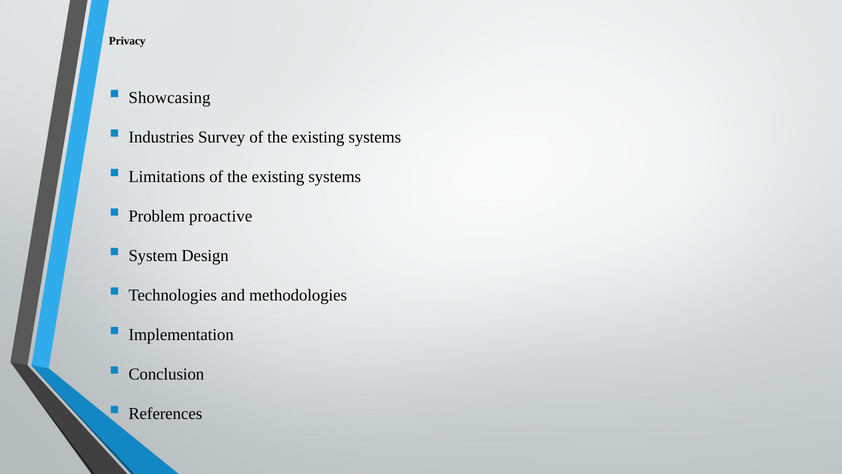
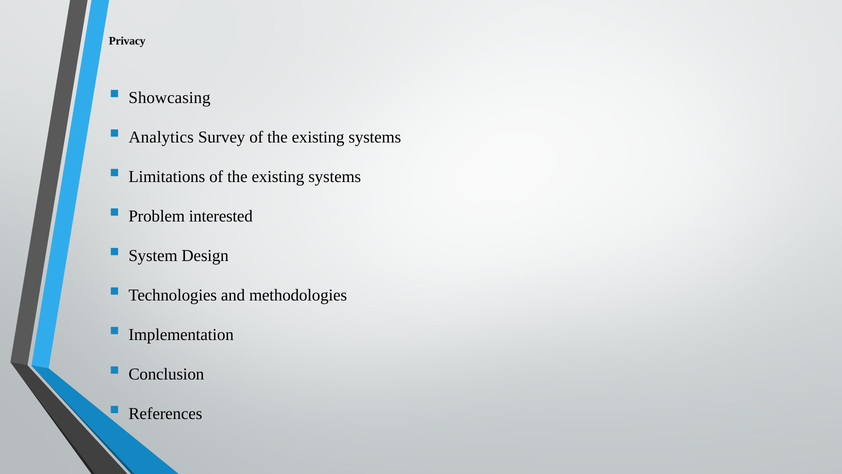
Industries: Industries -> Analytics
proactive: proactive -> interested
